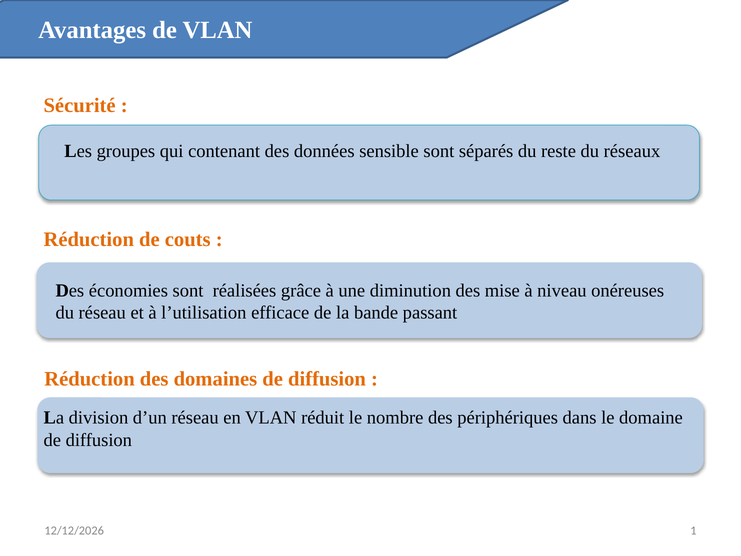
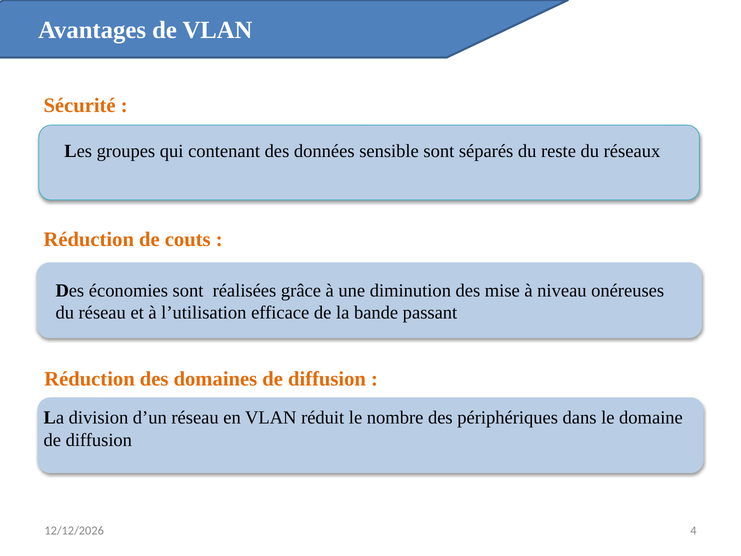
1: 1 -> 4
